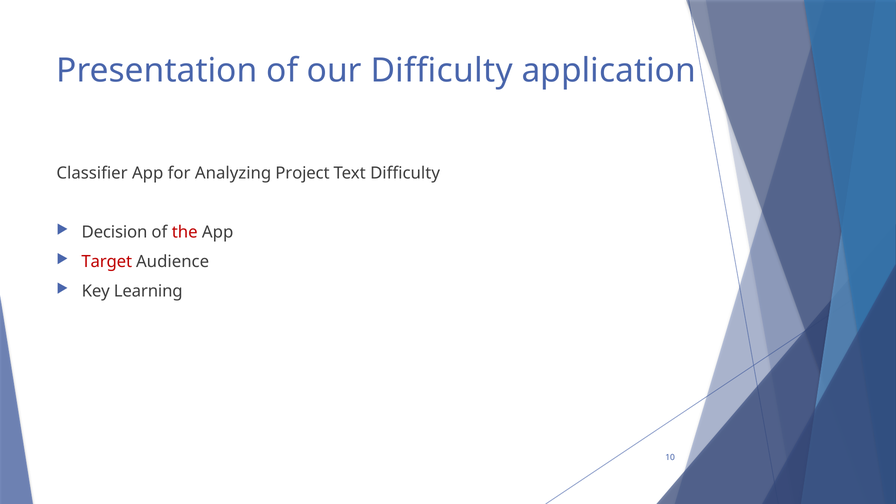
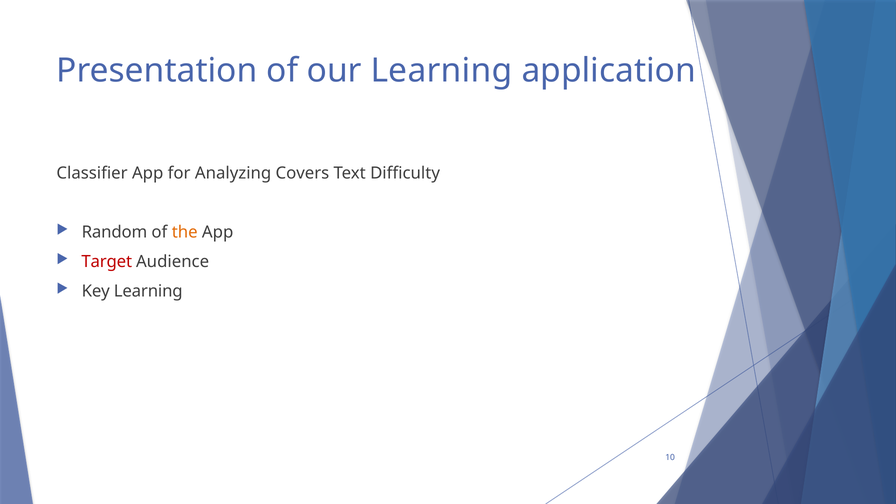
our Difficulty: Difficulty -> Learning
Project: Project -> Covers
Decision: Decision -> Random
the colour: red -> orange
